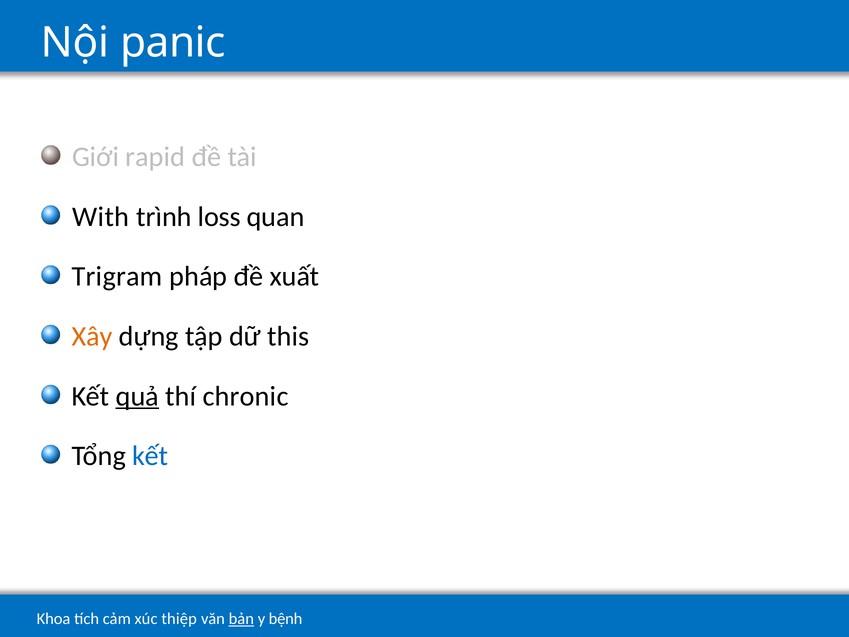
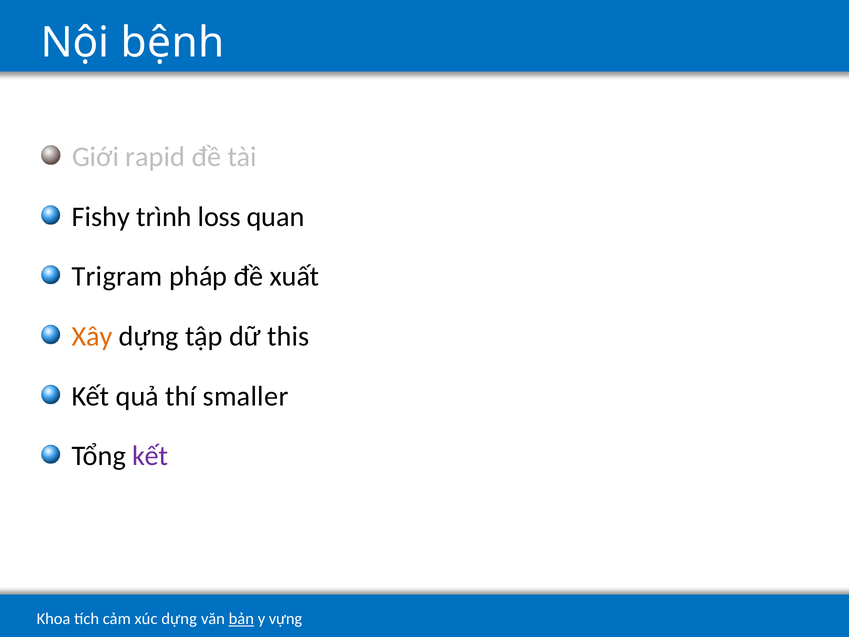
panic: panic -> bệnh
With: With -> Fishy
quả underline: present -> none
chronic: chronic -> smaller
kết at (150, 456) colour: blue -> purple
xúc thiệp: thiệp -> dựng
bệnh: bệnh -> vựng
